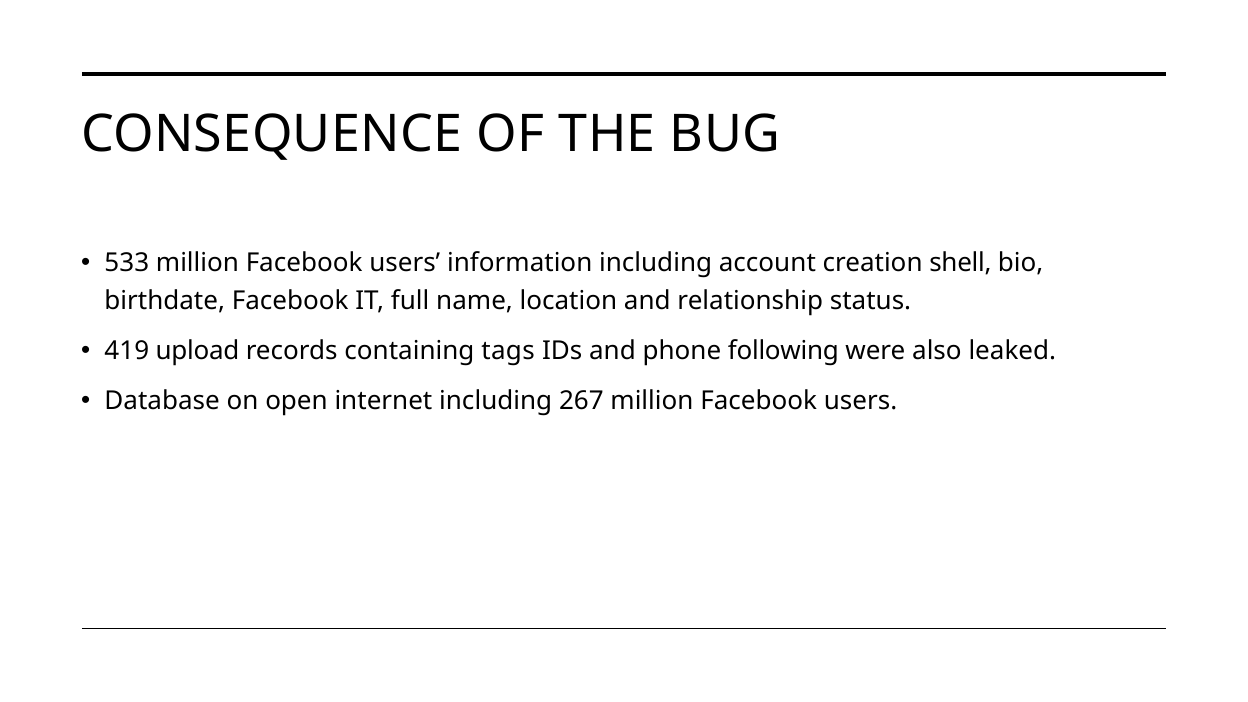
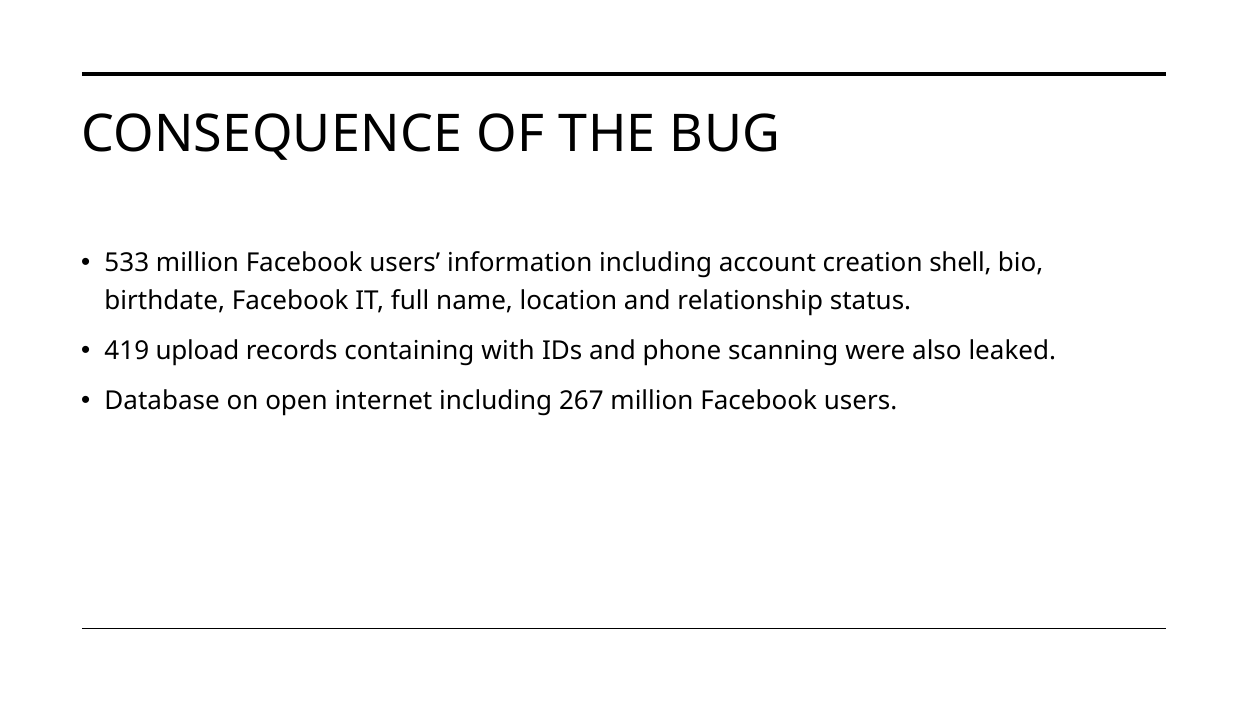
tags: tags -> with
following: following -> scanning
